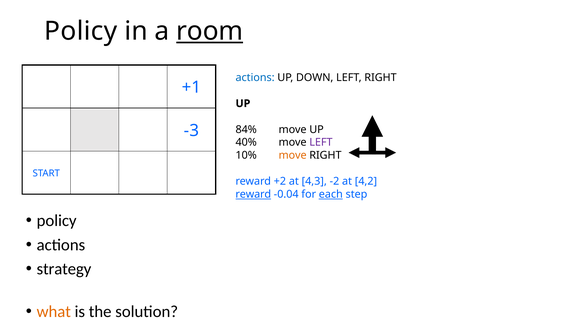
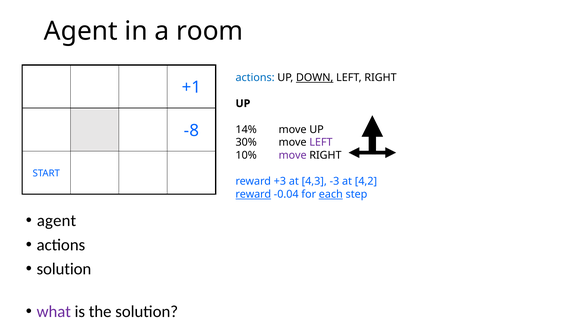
Policy at (81, 31): Policy -> Agent
room underline: present -> none
DOWN underline: none -> present
-3: -3 -> -8
84%: 84% -> 14%
40%: 40% -> 30%
move at (293, 155) colour: orange -> purple
+2: +2 -> +3
-2: -2 -> -3
policy at (57, 220): policy -> agent
strategy at (64, 268): strategy -> solution
what colour: orange -> purple
